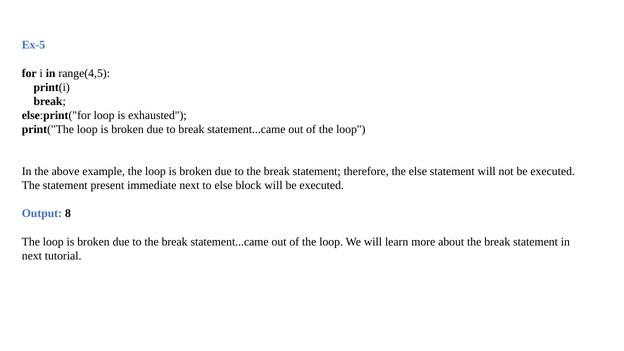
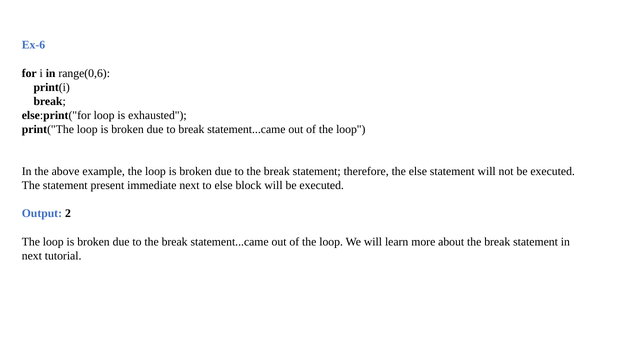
Ex-5: Ex-5 -> Ex-6
range(4,5: range(4,5 -> range(0,6
8: 8 -> 2
